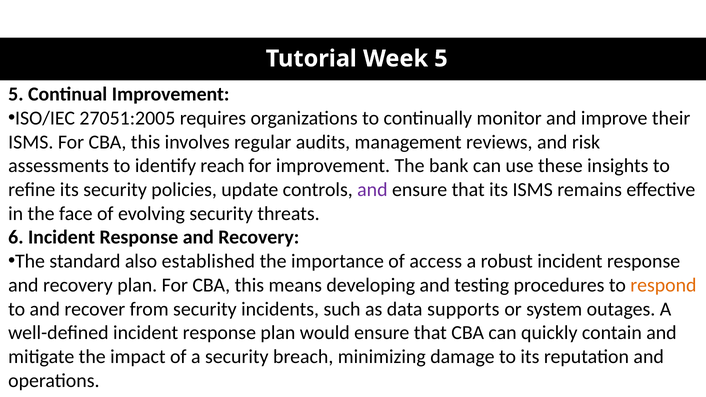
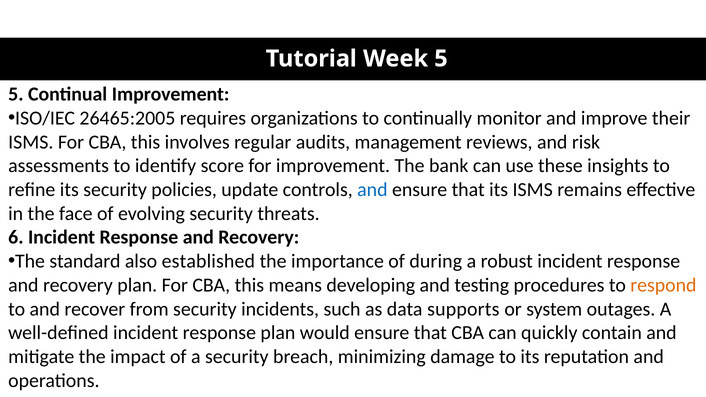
27051:2005: 27051:2005 -> 26465:2005
reach: reach -> score
and at (372, 190) colour: purple -> blue
access: access -> during
